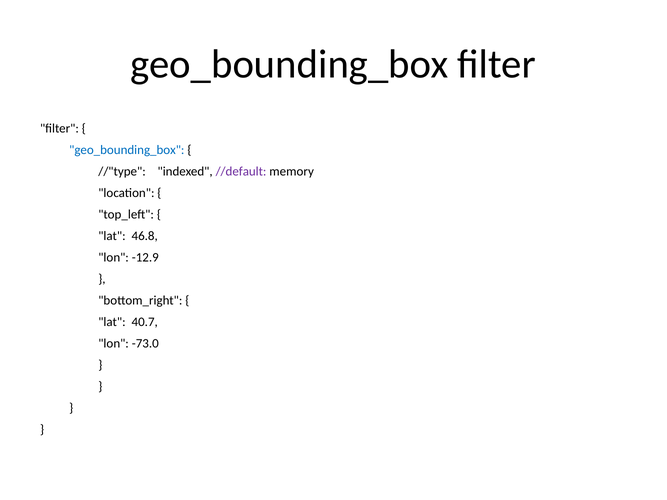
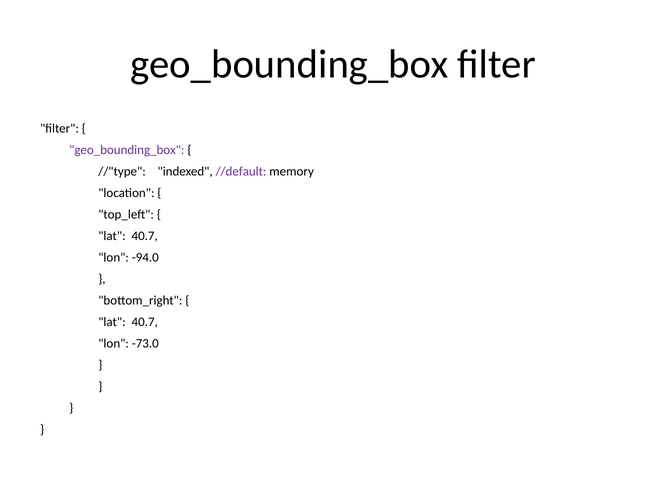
geo_bounding_box at (127, 150) colour: blue -> purple
46.8 at (145, 236): 46.8 -> 40.7
-12.9: -12.9 -> -94.0
